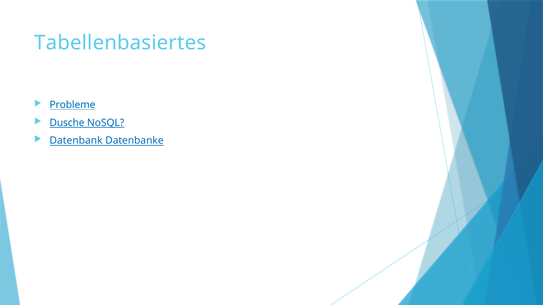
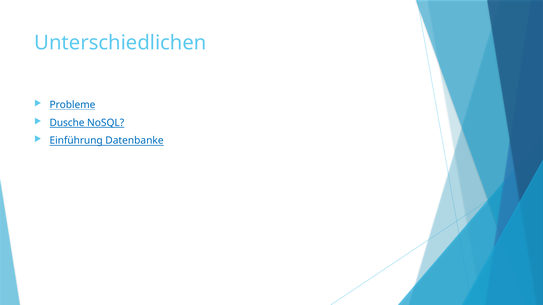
Tabellenbasiertes: Tabellenbasiertes -> Unterschiedlichen
Datenbank: Datenbank -> Einführung
